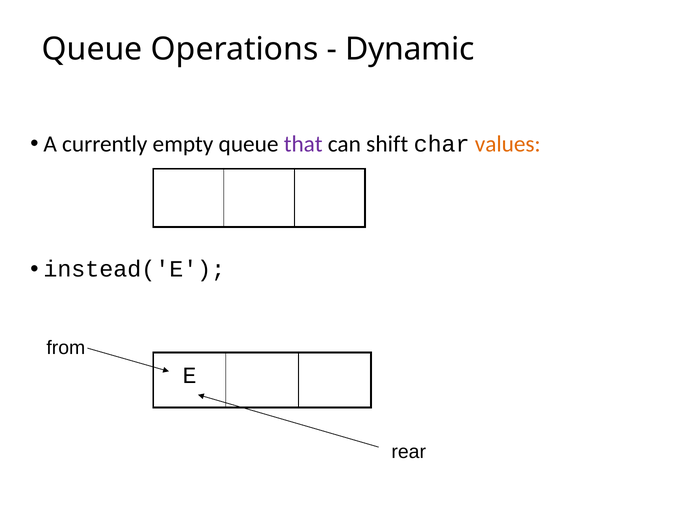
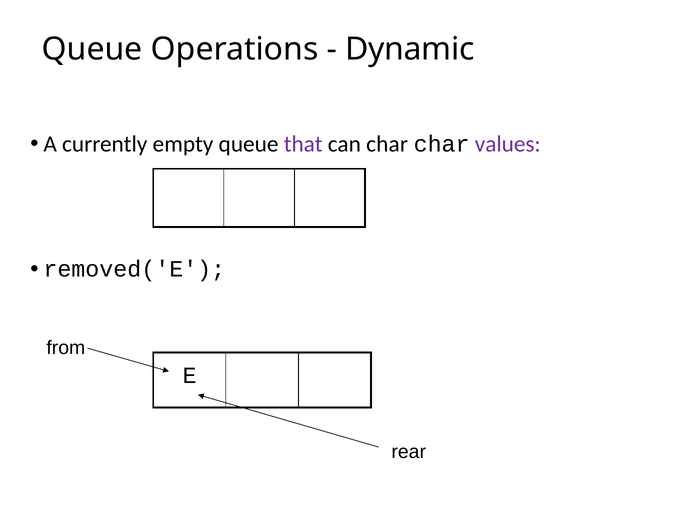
can shift: shift -> char
values colour: orange -> purple
instead('E: instead('E -> removed('E
